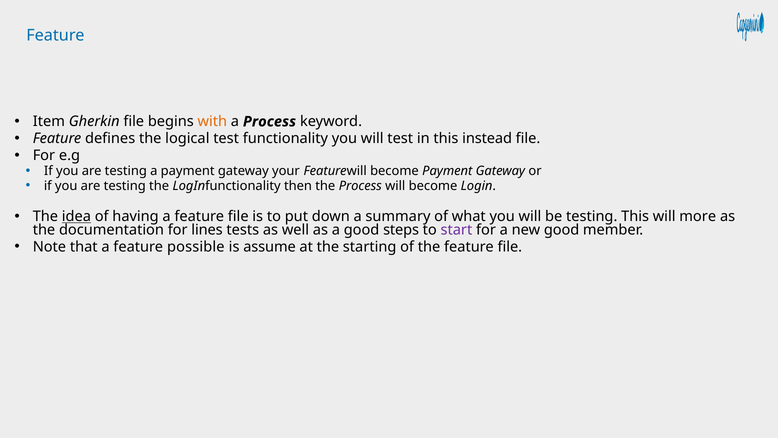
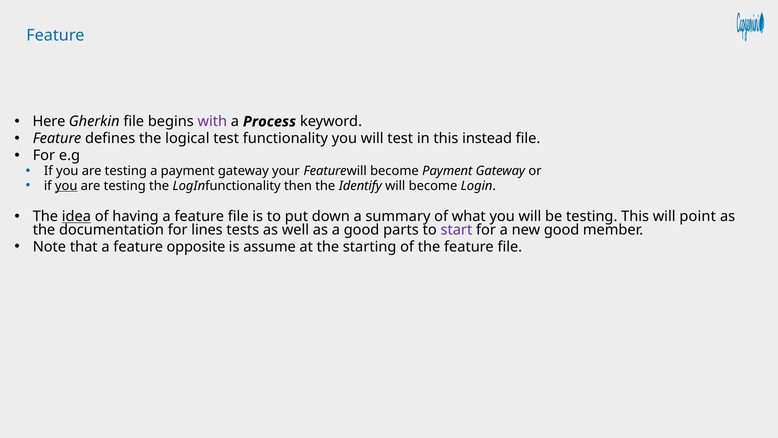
Item: Item -> Here
with colour: orange -> purple
you at (66, 186) underline: none -> present
the Process: Process -> Identify
more: more -> point
steps: steps -> parts
possible: possible -> opposite
